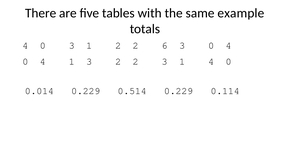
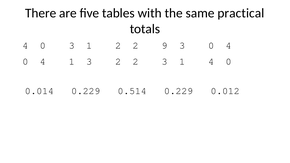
example: example -> practical
6: 6 -> 9
0.114: 0.114 -> 0.012
